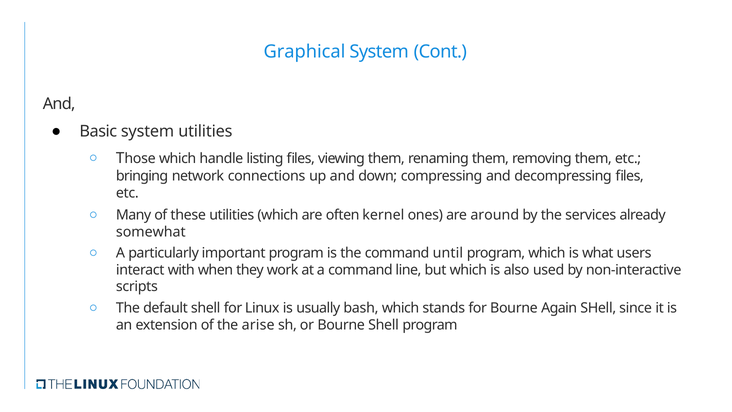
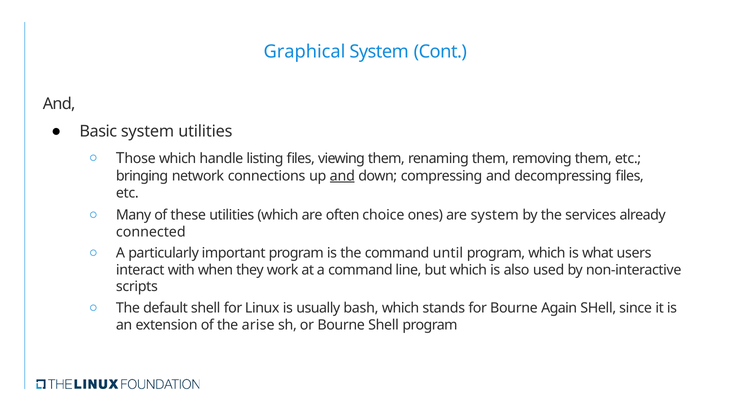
and at (342, 176) underline: none -> present
kernel: kernel -> choice
are around: around -> system
somewhat: somewhat -> connected
